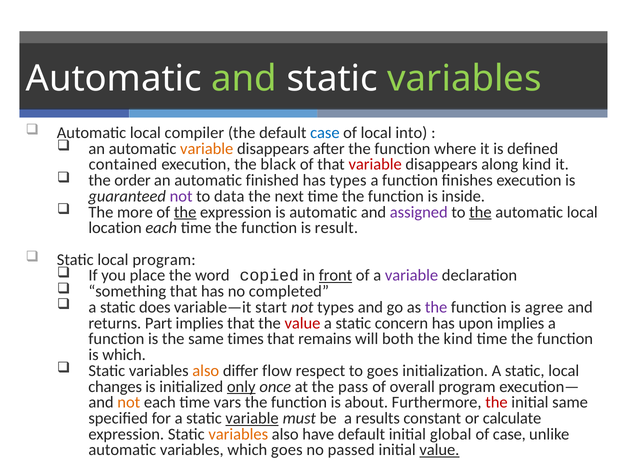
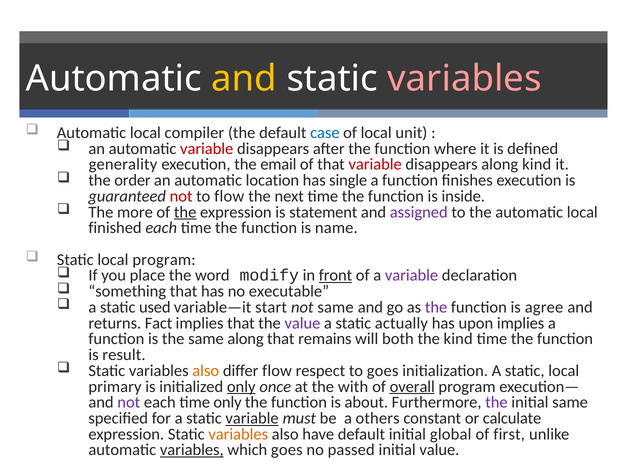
and at (244, 79) colour: light green -> yellow
variables at (464, 79) colour: light green -> pink
into: into -> unit
variable at (207, 149) colour: orange -> red
contained: contained -> generality
black: black -> email
finished: finished -> location
has types: types -> single
not at (181, 196) colour: purple -> red
to data: data -> flow
is automatic: automatic -> statement
the at (480, 212) underline: present -> none
location: location -> finished
result: result -> name
copied: copied -> modify
completed: completed -> executable
does: does -> used
not types: types -> same
Part: Part -> Fact
value at (302, 323) colour: red -> purple
concern: concern -> actually
same times: times -> along
is which: which -> result
changes: changes -> primary
pass: pass -> with
overall underline: none -> present
not at (129, 403) colour: orange -> purple
time vars: vars -> only
the at (496, 403) colour: red -> purple
results: results -> others
of case: case -> first
variables at (192, 450) underline: none -> present
value at (439, 450) underline: present -> none
